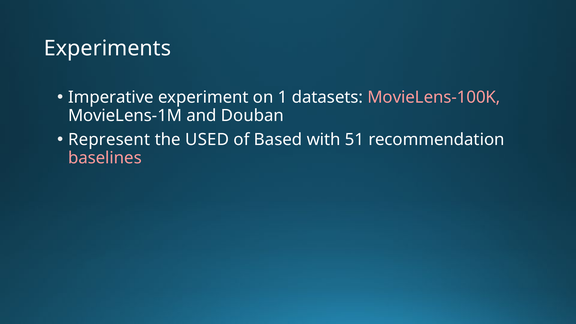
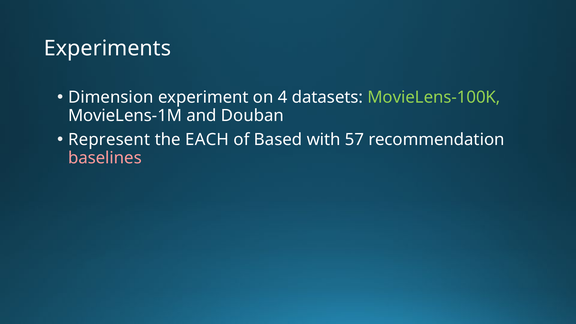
Imperative: Imperative -> Dimension
1: 1 -> 4
MovieLens-100K colour: pink -> light green
USED: USED -> EACH
51: 51 -> 57
